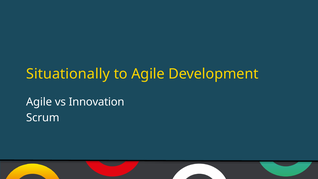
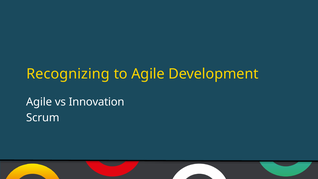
Situationally: Situationally -> Recognizing
